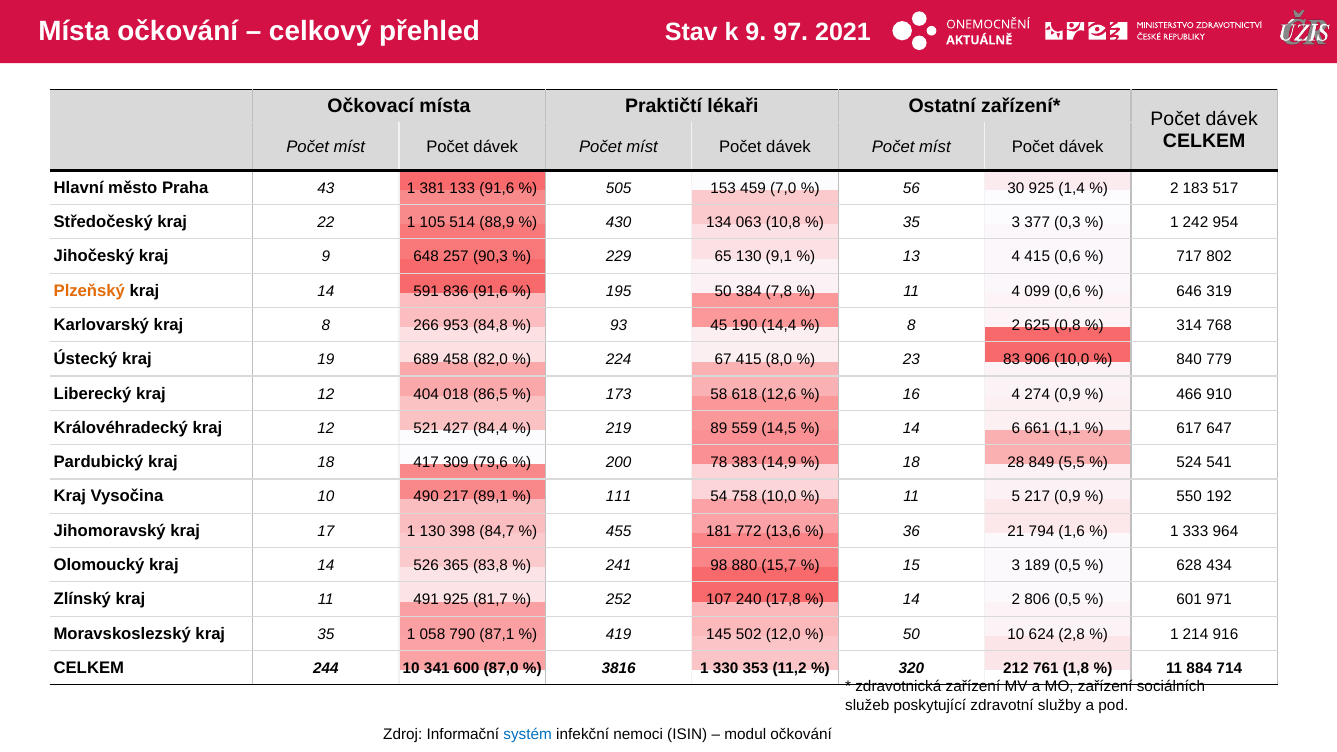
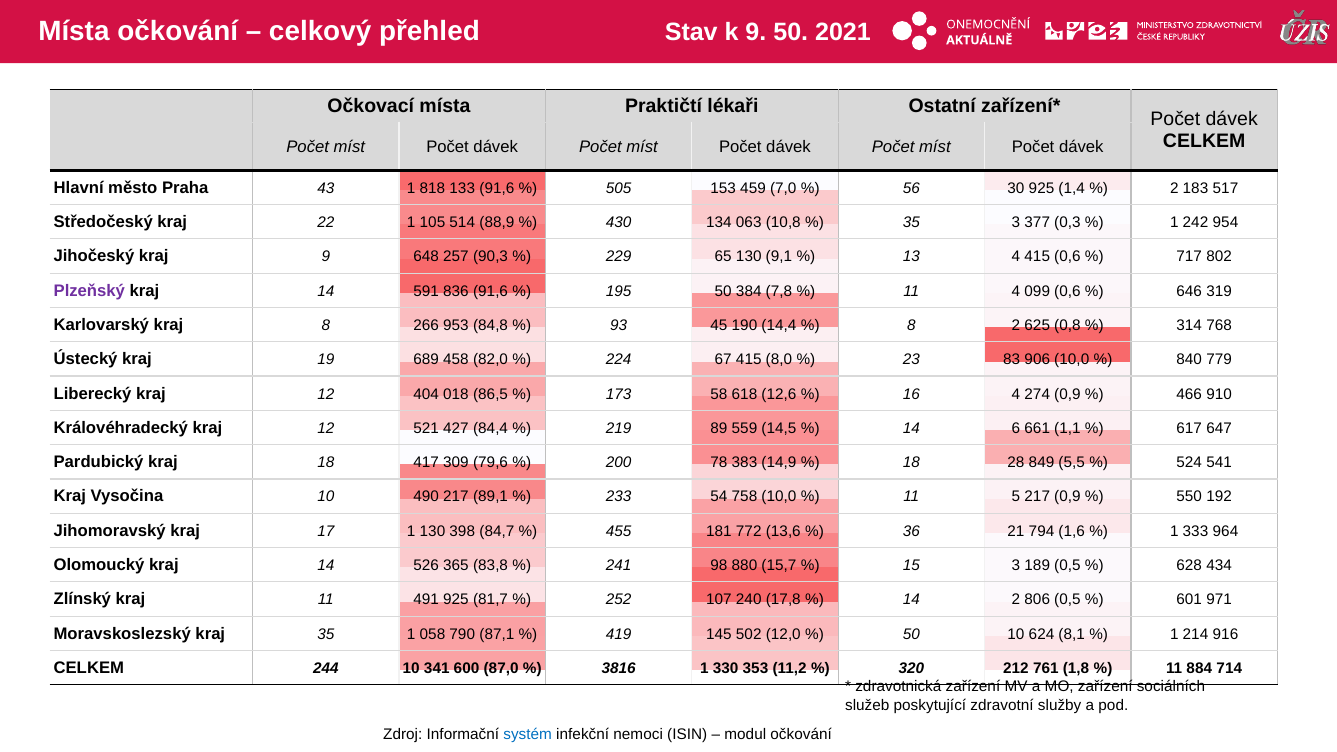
9 97: 97 -> 50
381: 381 -> 818
Plzeňský colour: orange -> purple
111: 111 -> 233
2,8: 2,8 -> 8,1
